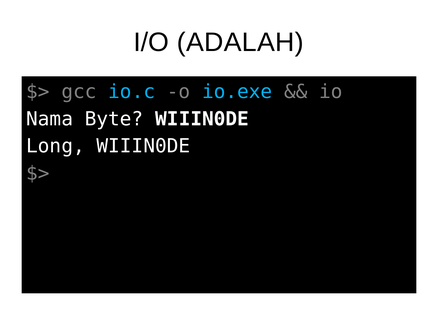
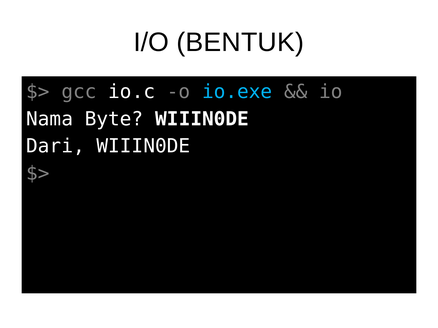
ADALAH: ADALAH -> BENTUK
io.c colour: light blue -> white
Long: Long -> Dari
